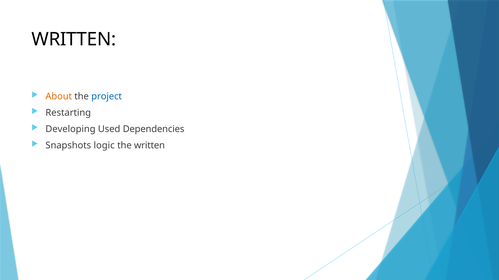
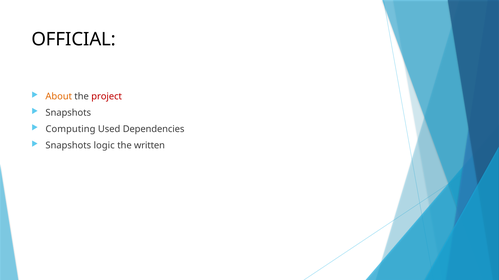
WRITTEN at (74, 39): WRITTEN -> OFFICIAL
project colour: blue -> red
Restarting at (68, 113): Restarting -> Snapshots
Developing: Developing -> Computing
